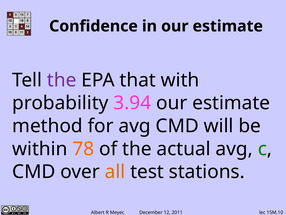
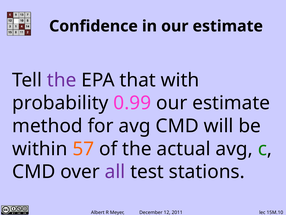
3.94: 3.94 -> 0.99
78: 78 -> 57
all colour: orange -> purple
